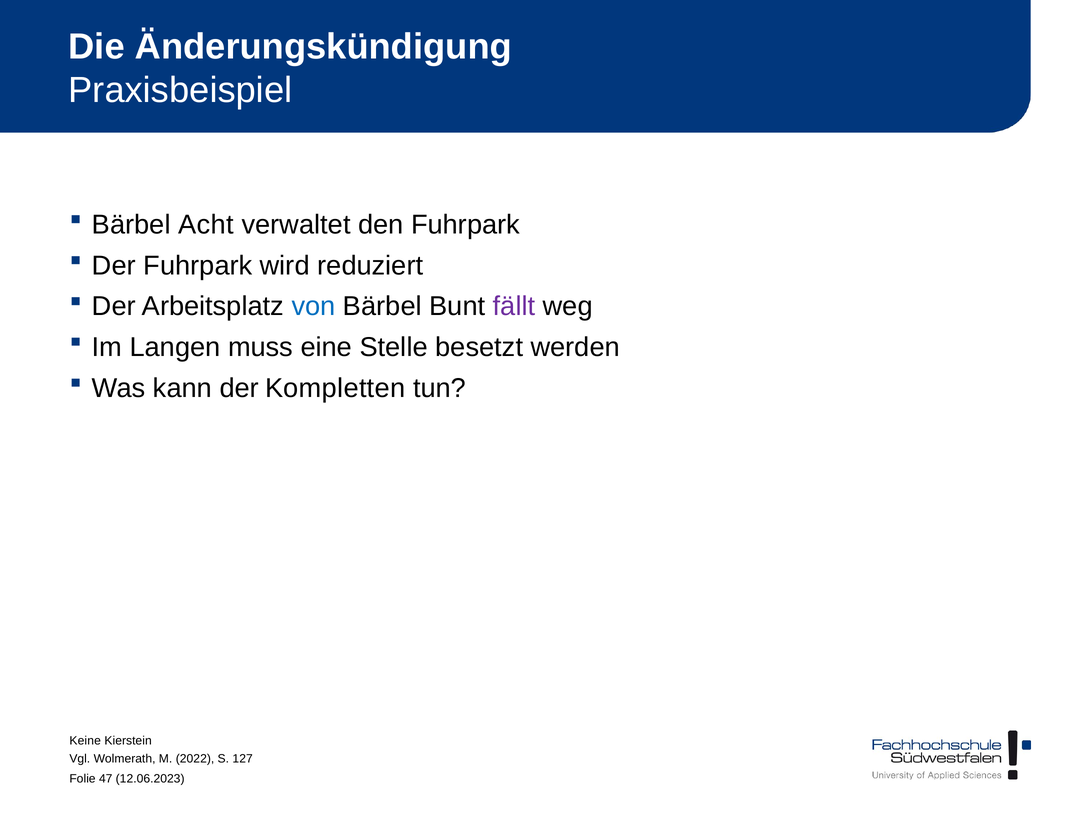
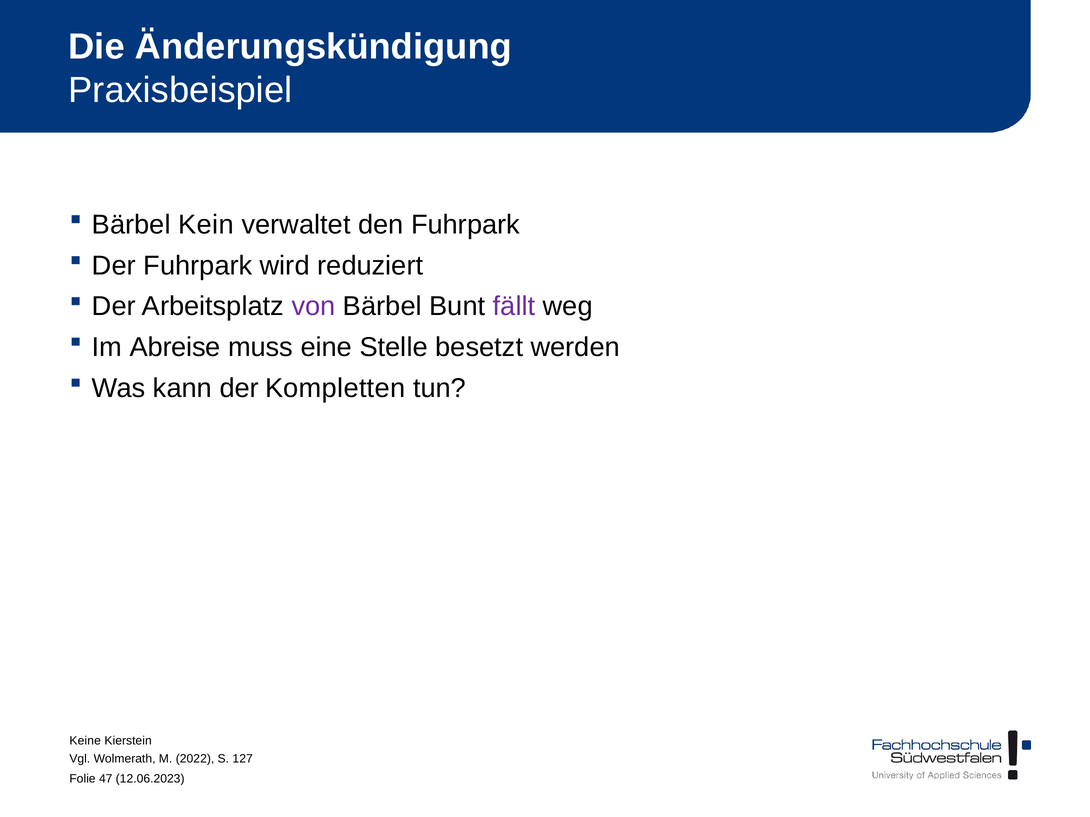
Acht: Acht -> Kein
von colour: blue -> purple
Langen: Langen -> Abreise
